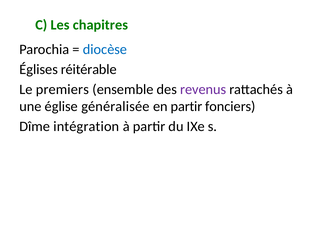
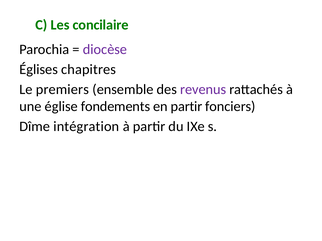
chapitres: chapitres -> concilaire
diocèse colour: blue -> purple
réitérable: réitérable -> chapitres
généralisée: généralisée -> fondements
